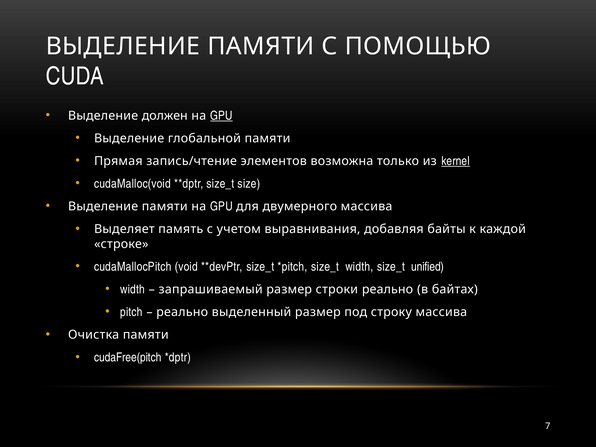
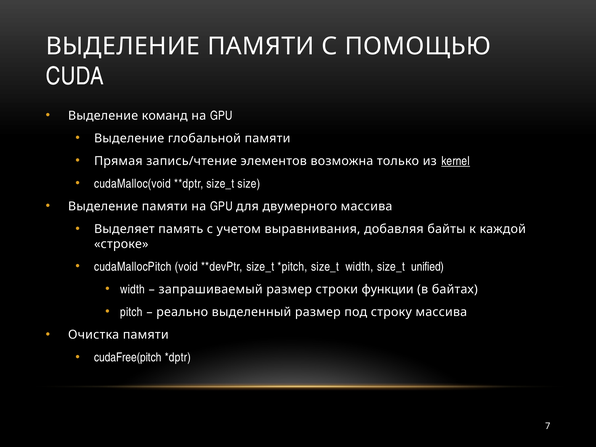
должен: должен -> команд
GPU at (221, 116) underline: present -> none
строки реально: реально -> функции
